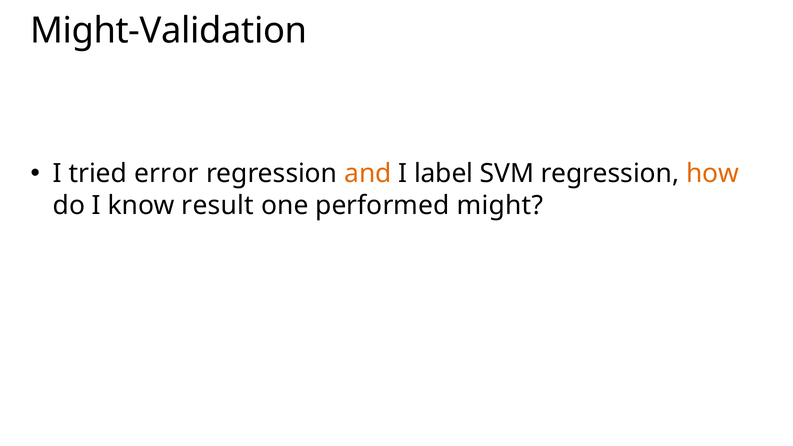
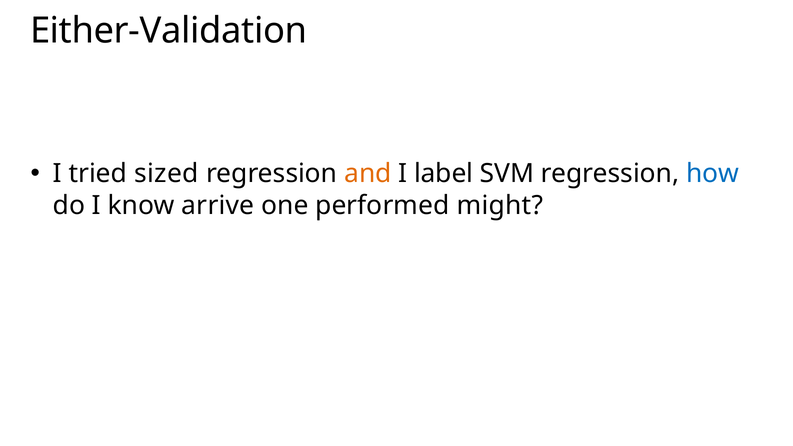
Might-Validation: Might-Validation -> Either-Validation
error: error -> sized
how colour: orange -> blue
result: result -> arrive
